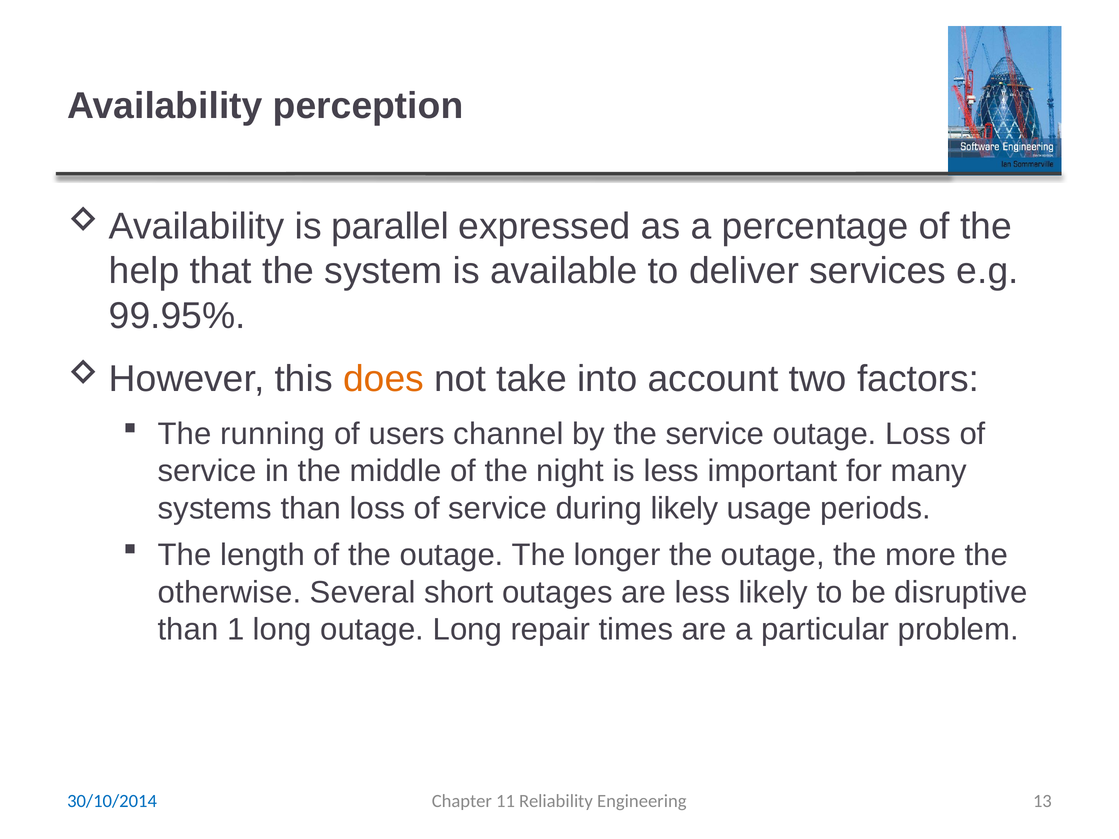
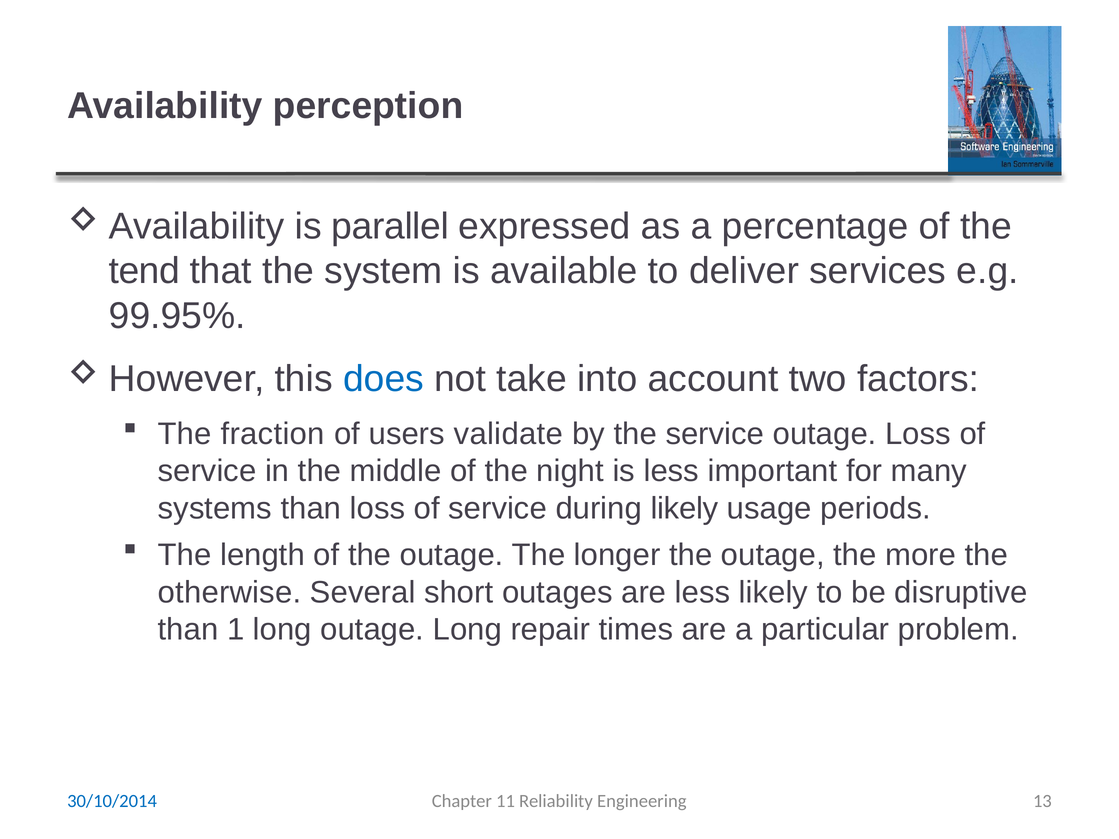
help: help -> tend
does colour: orange -> blue
running: running -> fraction
channel: channel -> validate
